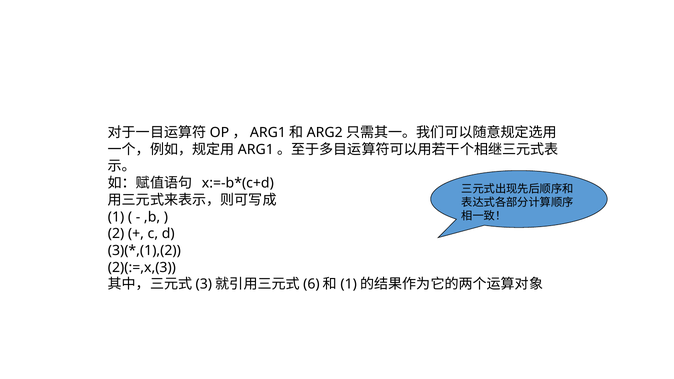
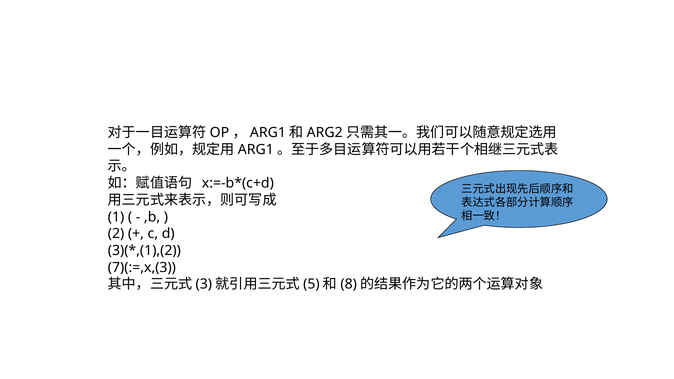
2)(:=,x,(3: 2)(:=,x,(3 -> 7)(:=,x,(3
6: 6 -> 5
1 at (349, 284): 1 -> 8
